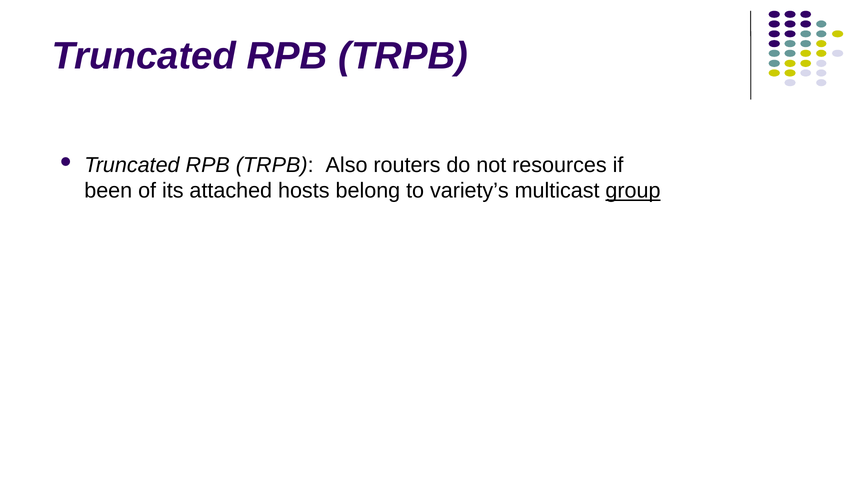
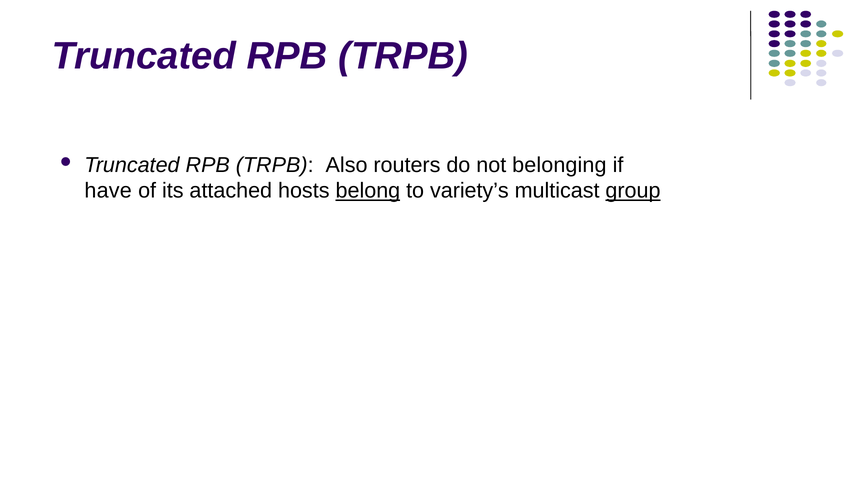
resources: resources -> belonging
been: been -> have
belong underline: none -> present
